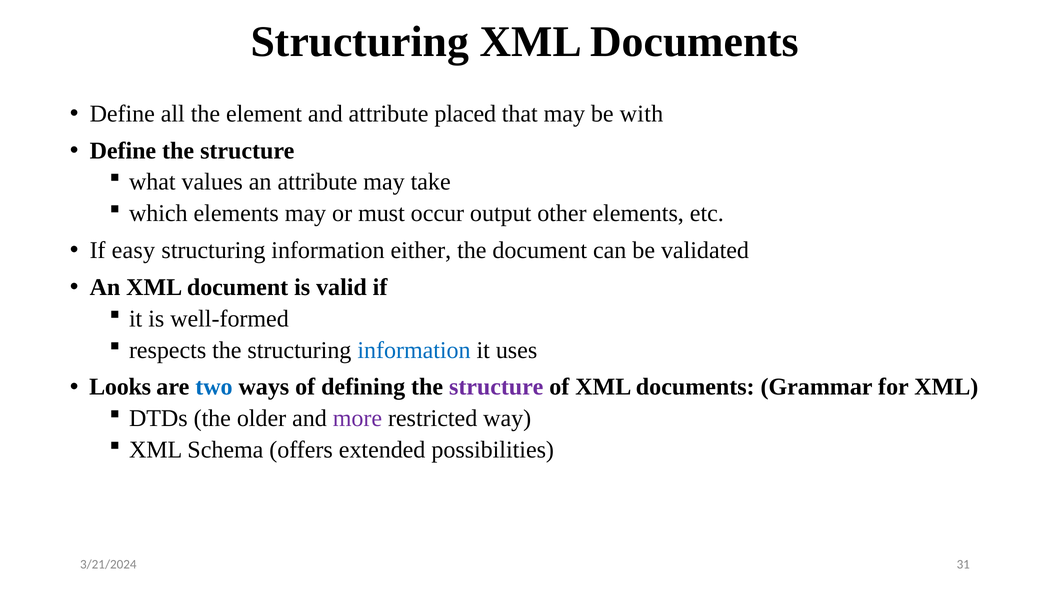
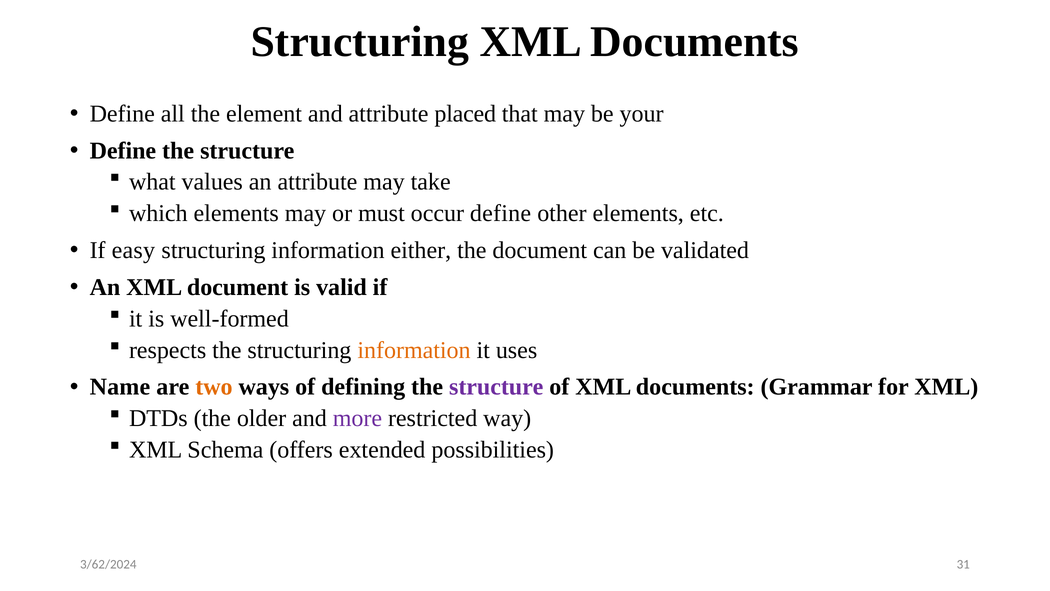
with: with -> your
occur output: output -> define
information at (414, 350) colour: blue -> orange
Looks: Looks -> Name
two colour: blue -> orange
3/21/2024: 3/21/2024 -> 3/62/2024
